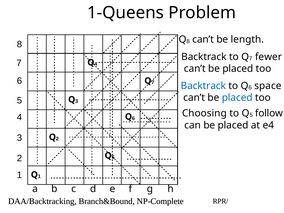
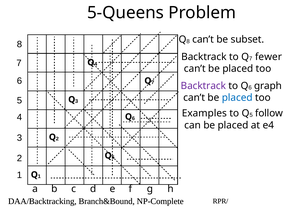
1-Queens: 1-Queens -> 5-Queens
length: length -> subset
Backtrack at (203, 86) colour: blue -> purple
space: space -> graph
Choosing: Choosing -> Examples
